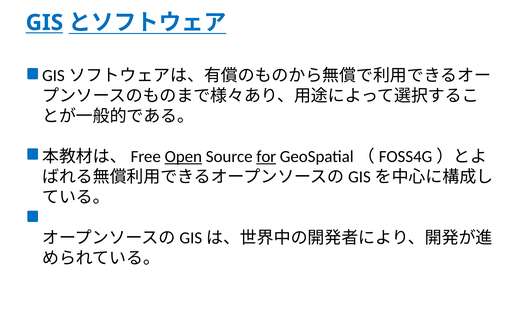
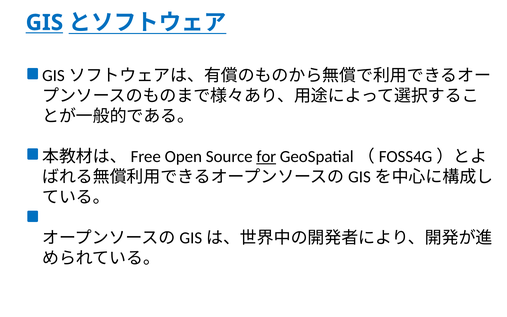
Open underline: present -> none
